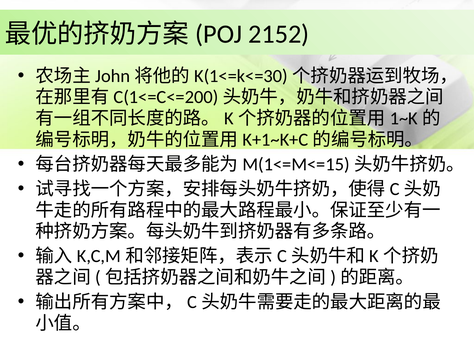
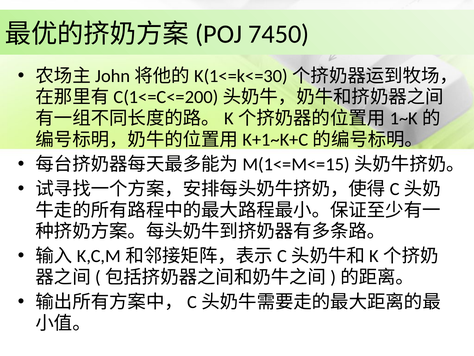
2152: 2152 -> 7450
